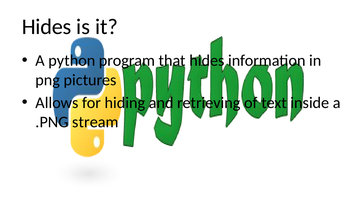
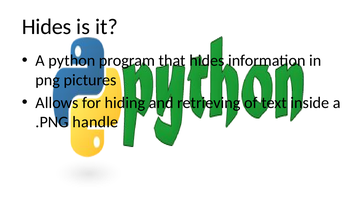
stream: stream -> handle
